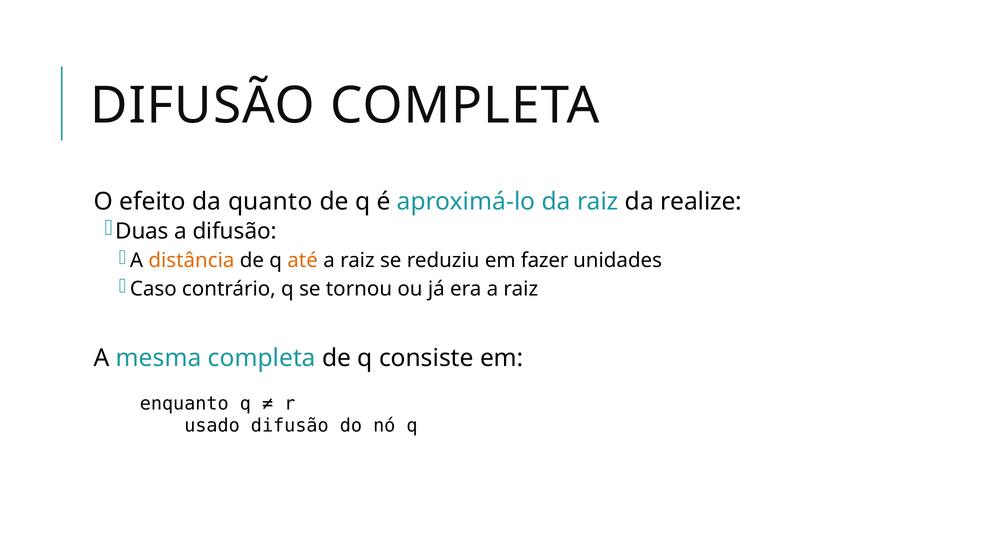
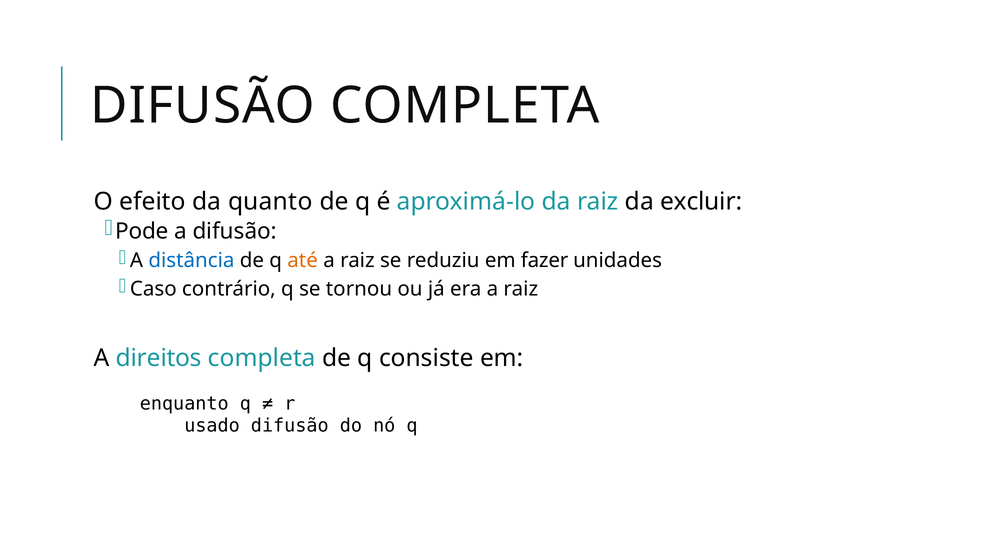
realize: realize -> excluir
Duas: Duas -> Pode
distância colour: orange -> blue
mesma: mesma -> direitos
